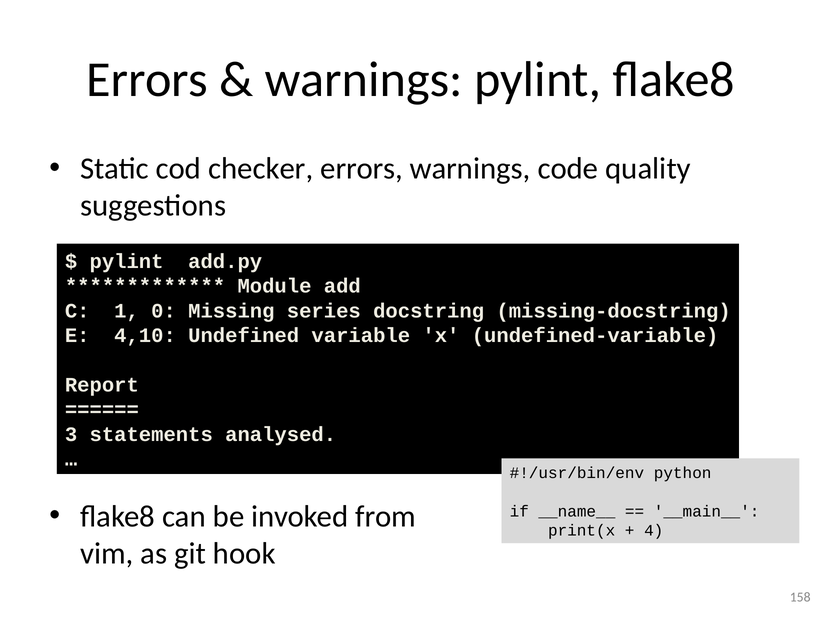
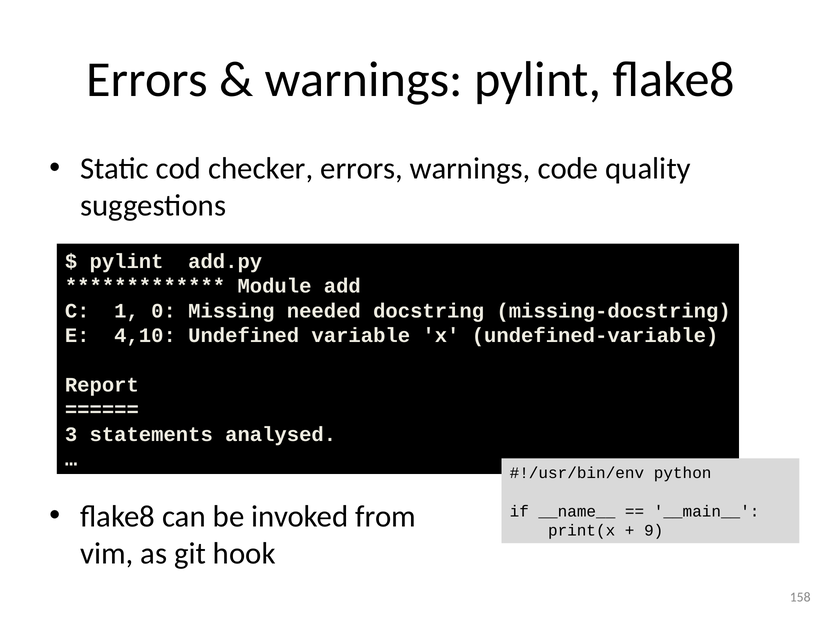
series: series -> needed
4: 4 -> 9
